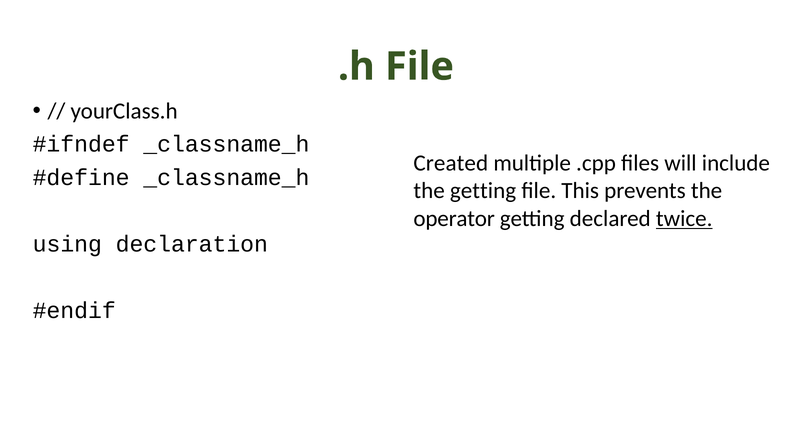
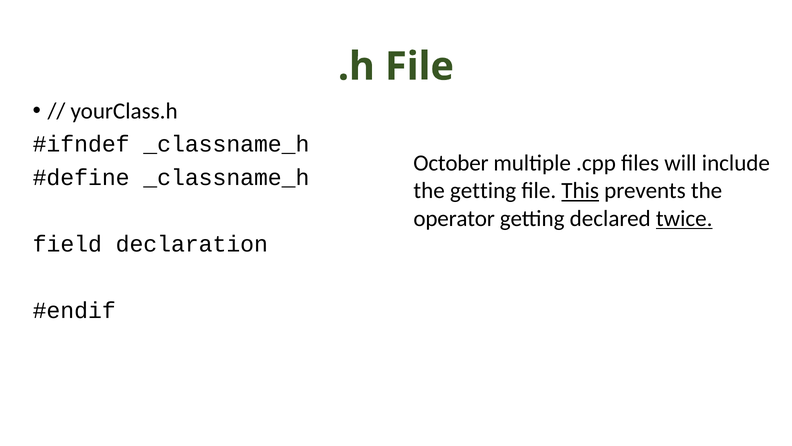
Created: Created -> October
This underline: none -> present
using: using -> field
